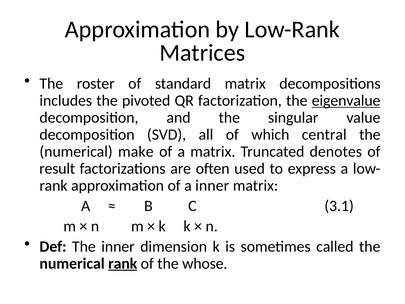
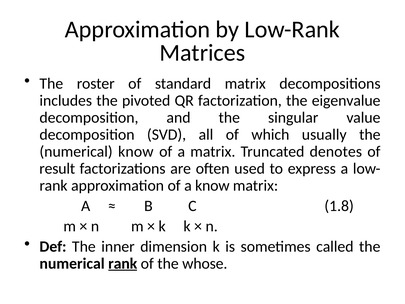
eigenvalue underline: present -> none
central: central -> usually
numerical make: make -> know
a inner: inner -> know
3.1: 3.1 -> 1.8
